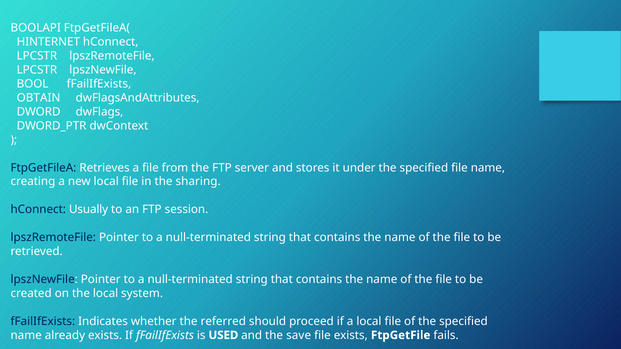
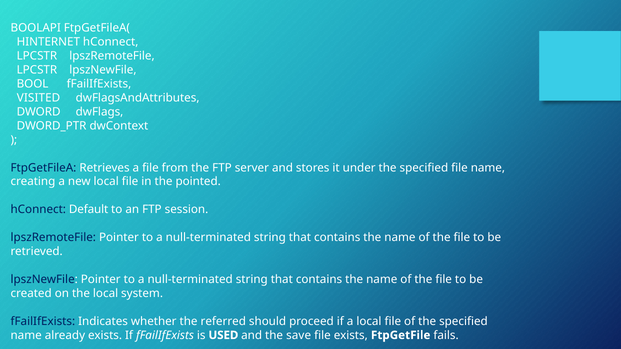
OBTAIN: OBTAIN -> VISITED
sharing: sharing -> pointed
Usually: Usually -> Default
